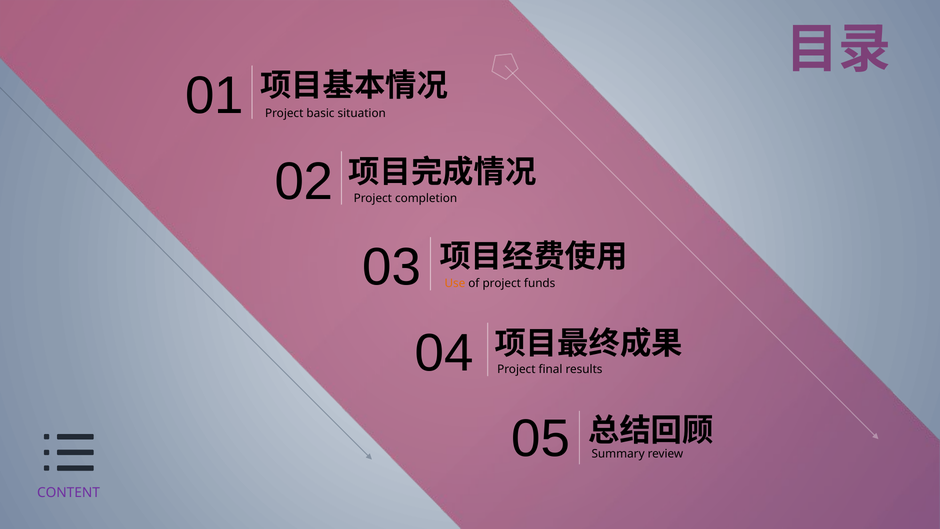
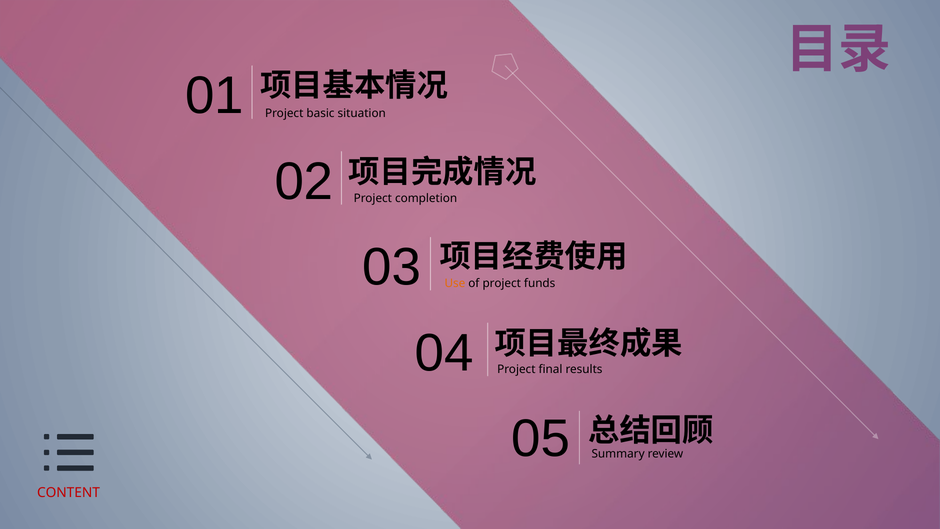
CONTENT colour: purple -> red
